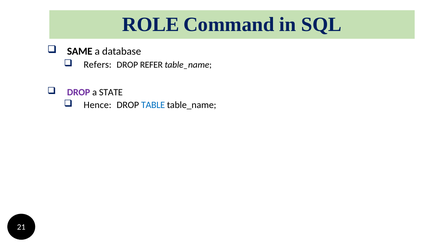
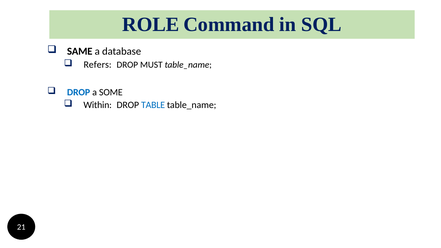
REFER: REFER -> MUST
DROP at (79, 92) colour: purple -> blue
STATE: STATE -> SOME
Hence: Hence -> Within
